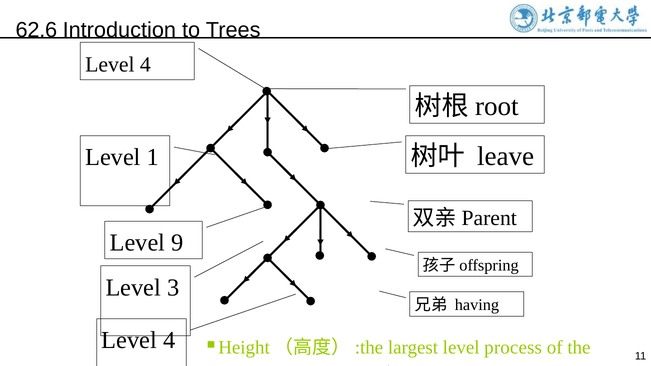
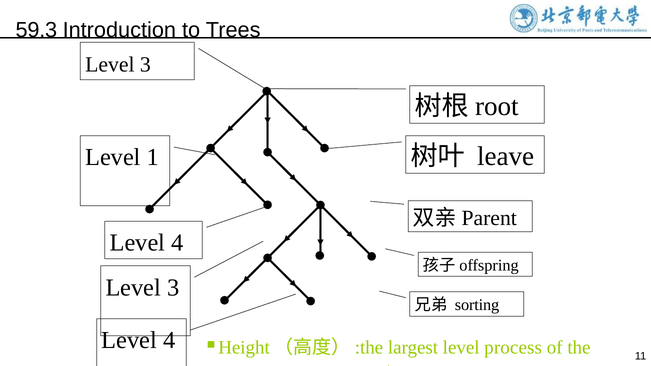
62.6: 62.6 -> 59.3
4 at (145, 65): 4 -> 3
9 at (177, 243): 9 -> 4
having: having -> sorting
